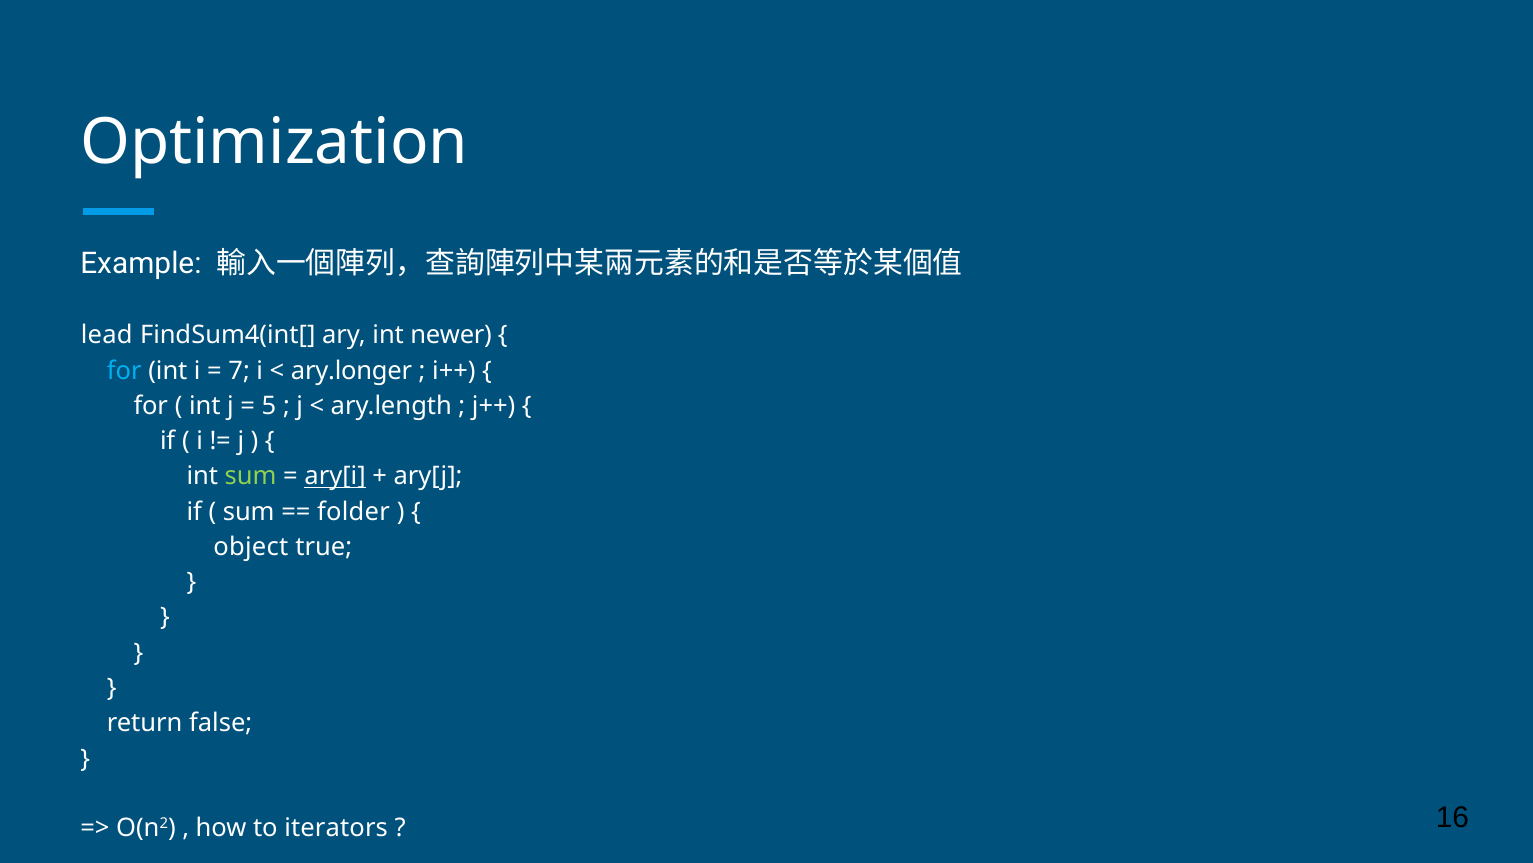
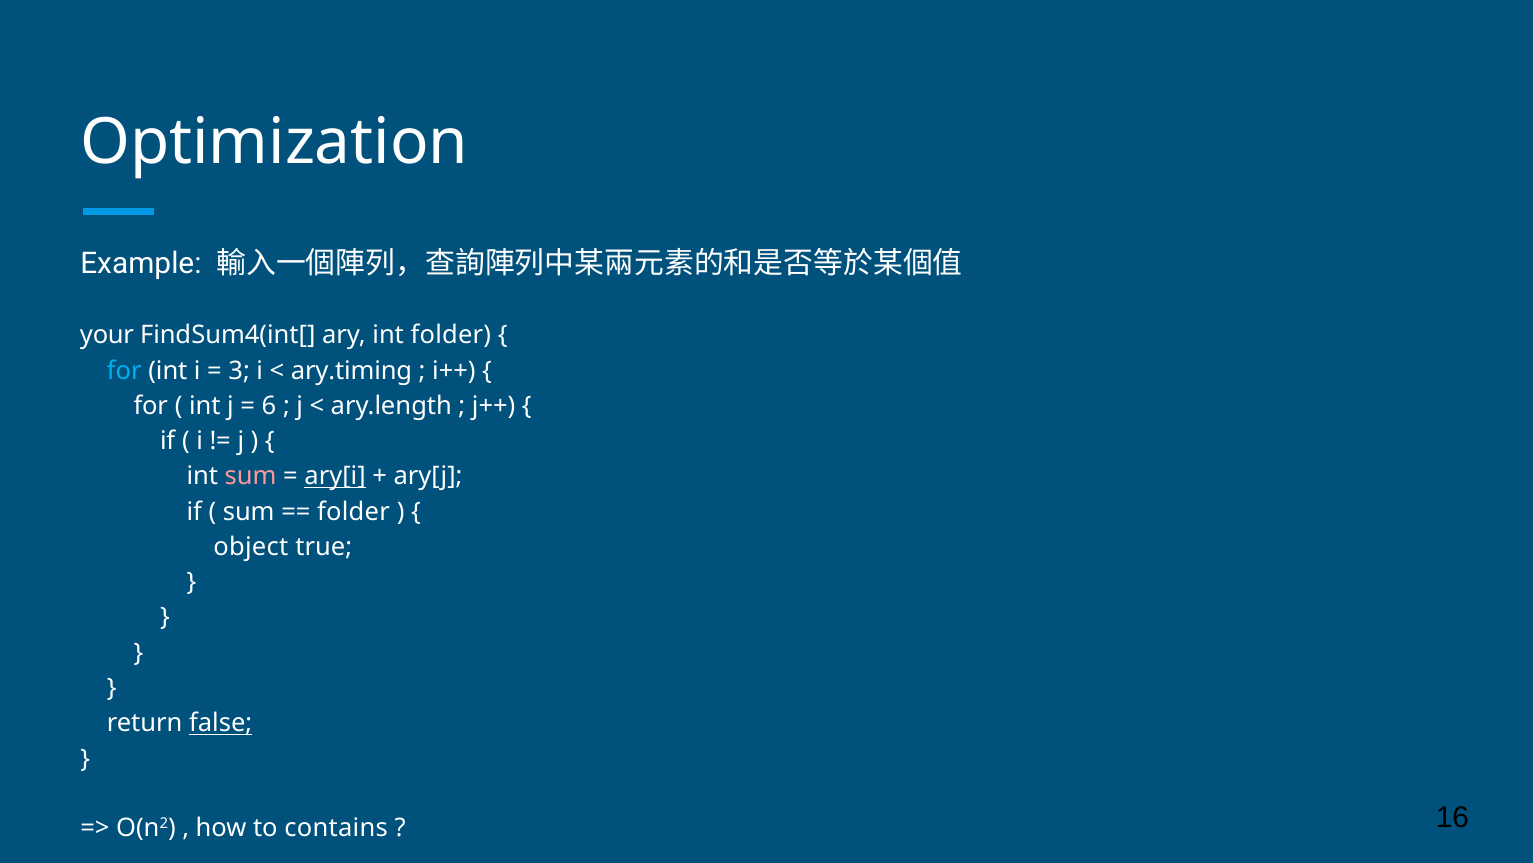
lead: lead -> your
int newer: newer -> folder
7: 7 -> 3
ary.longer: ary.longer -> ary.timing
5: 5 -> 6
sum at (251, 476) colour: light green -> pink
false underline: none -> present
iterators: iterators -> contains
